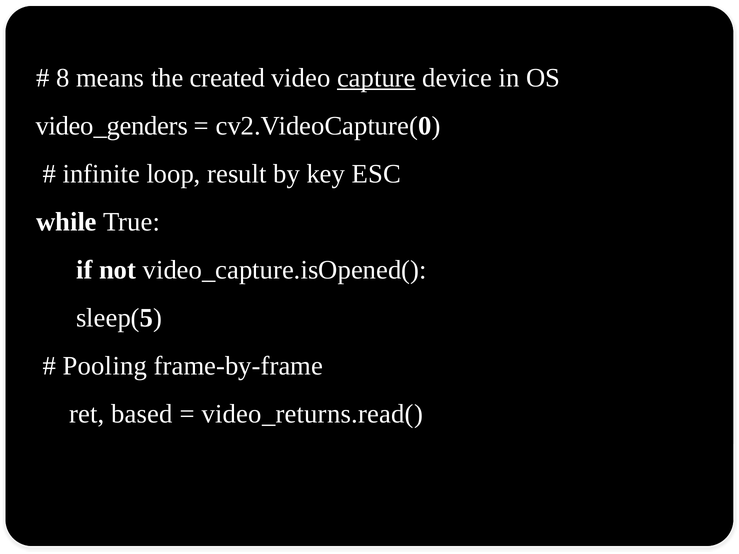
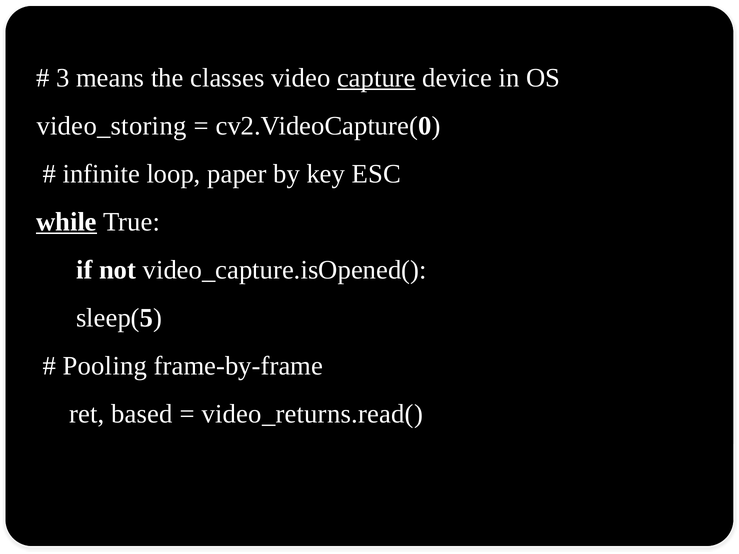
8: 8 -> 3
created: created -> classes
video_genders: video_genders -> video_storing
result: result -> paper
while underline: none -> present
